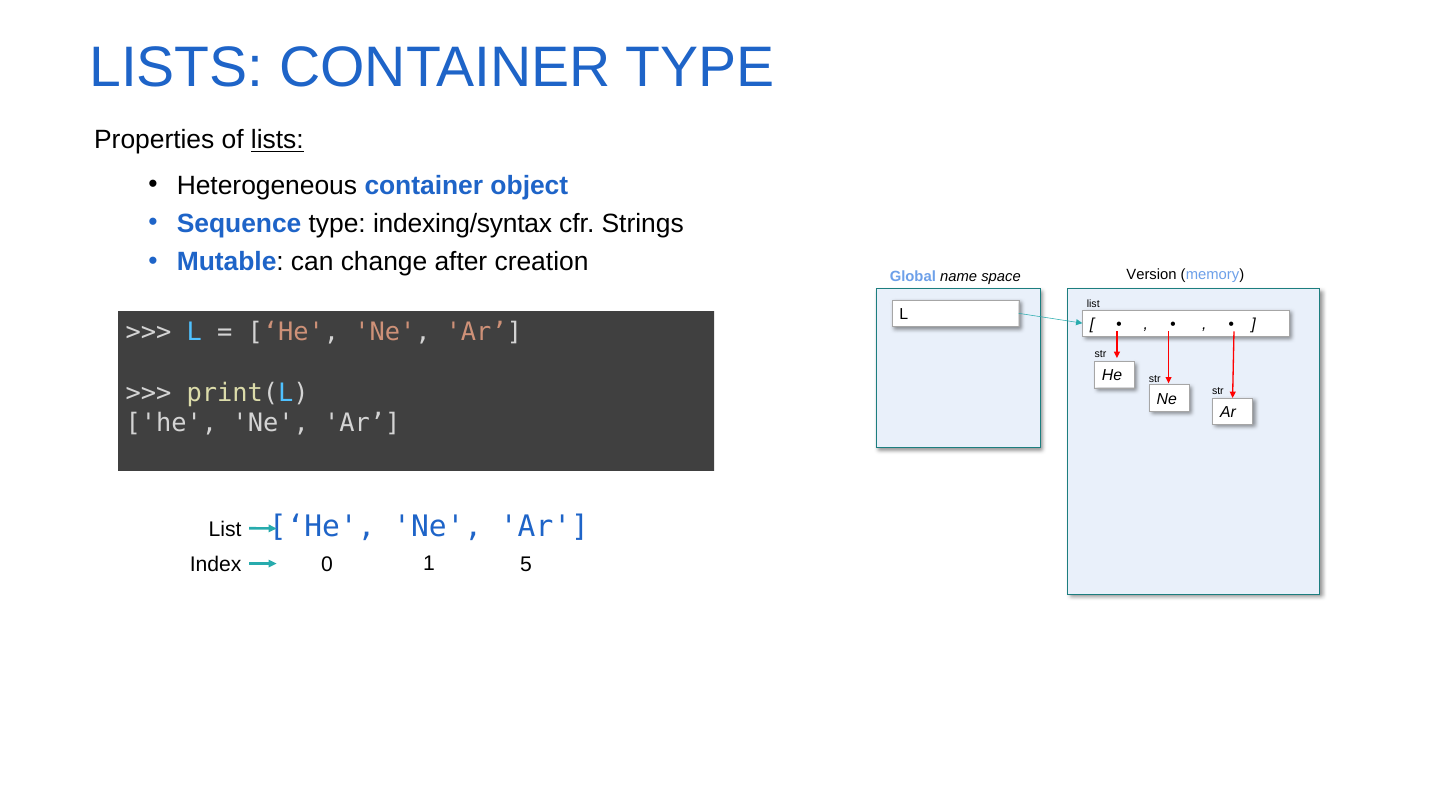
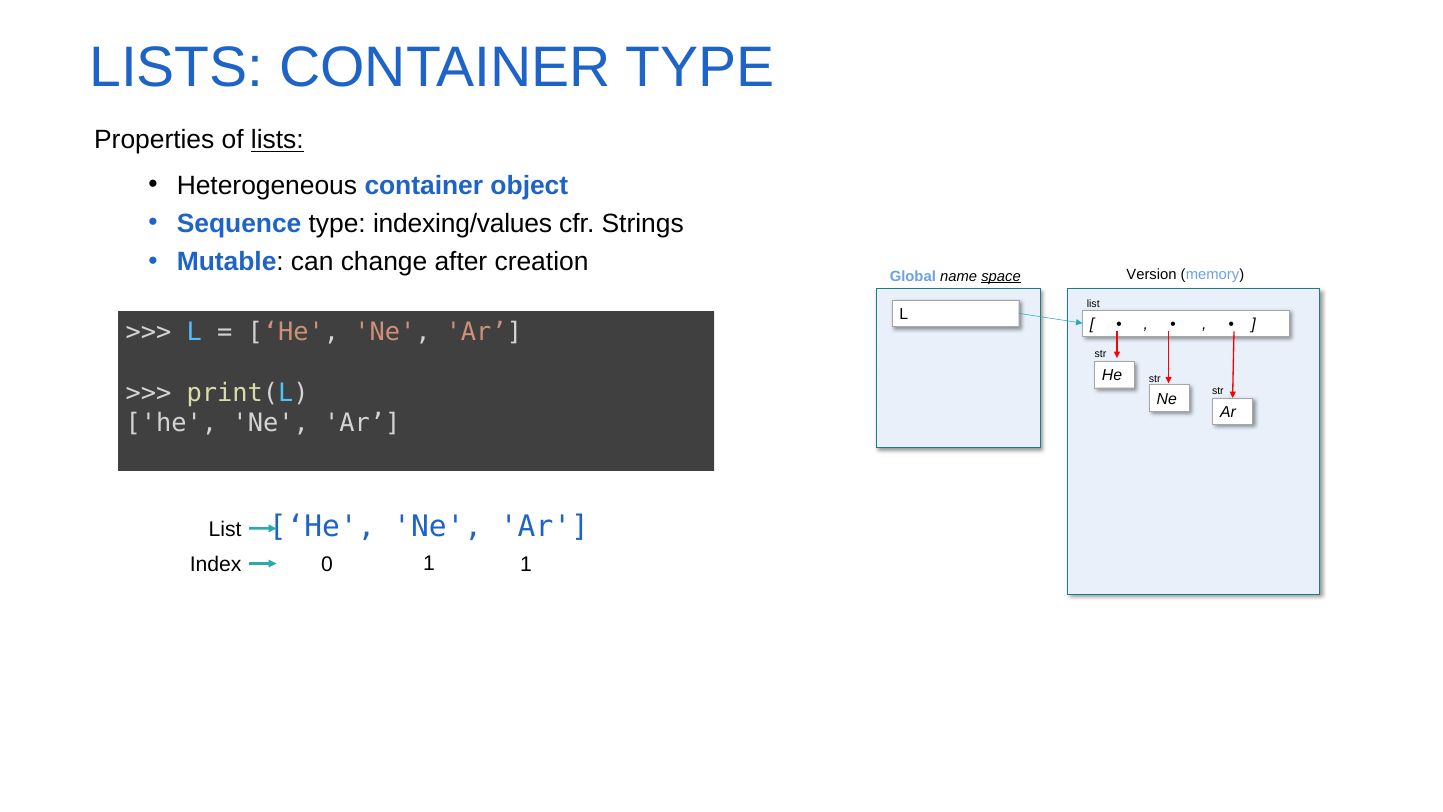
indexing/syntax: indexing/syntax -> indexing/values
space underline: none -> present
1 5: 5 -> 1
